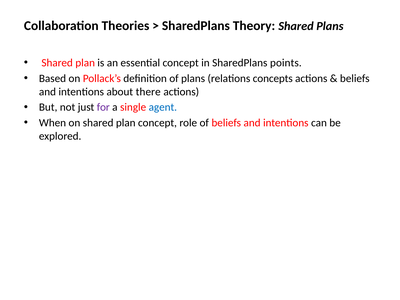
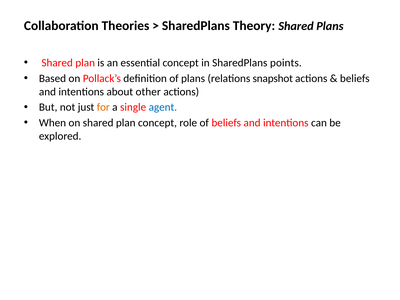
concepts: concepts -> snapshot
there: there -> other
for colour: purple -> orange
